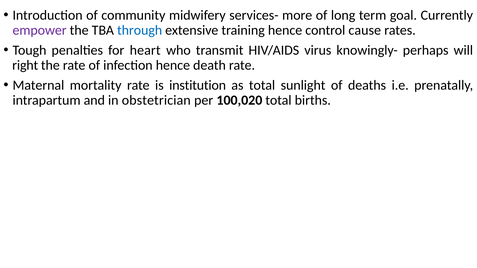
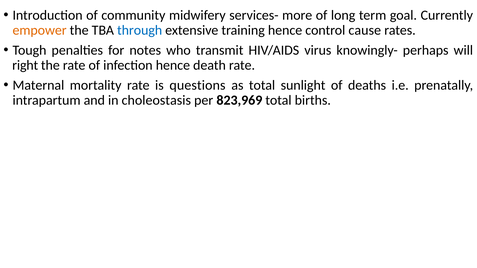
empower colour: purple -> orange
heart: heart -> notes
institution: institution -> questions
obstetrician: obstetrician -> choleostasis
100,020: 100,020 -> 823,969
